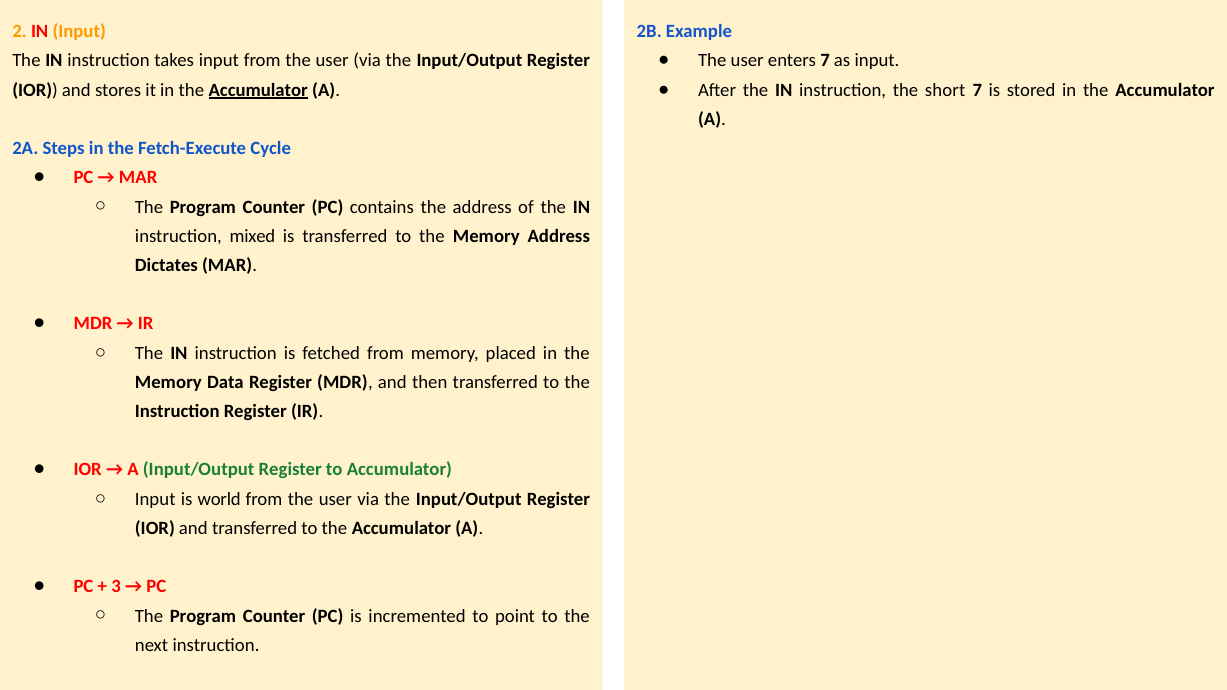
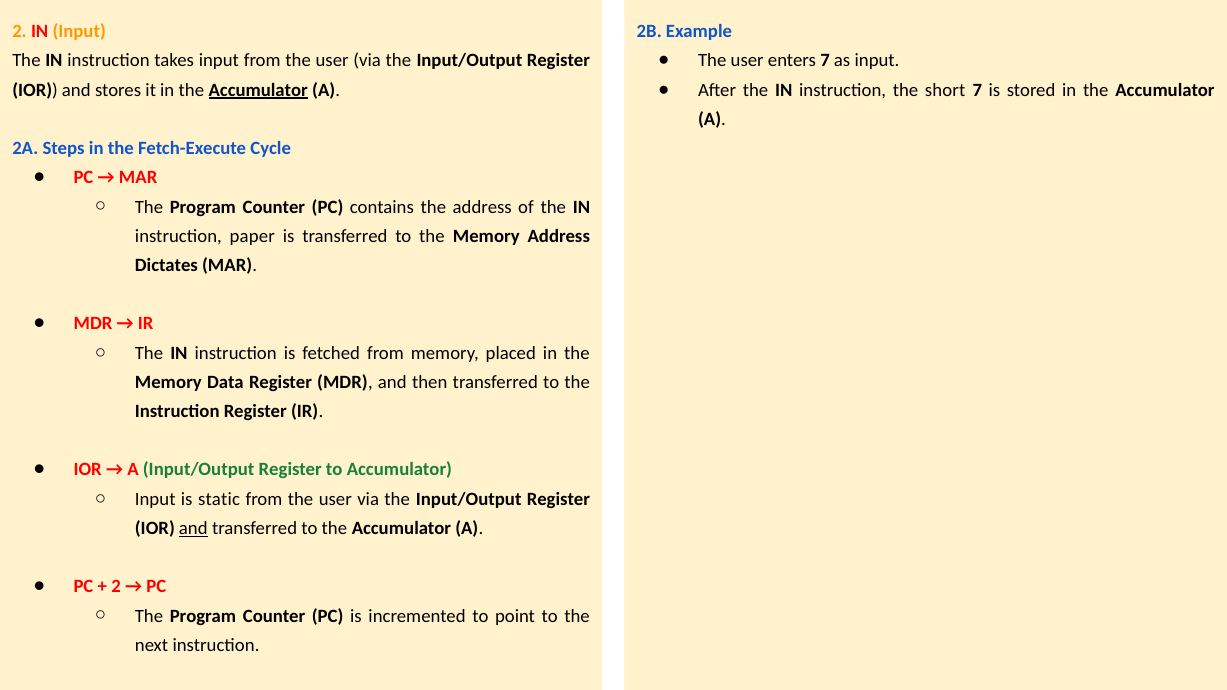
mixed: mixed -> paper
world: world -> static
and at (193, 528) underline: none -> present
3 at (116, 587): 3 -> 2
